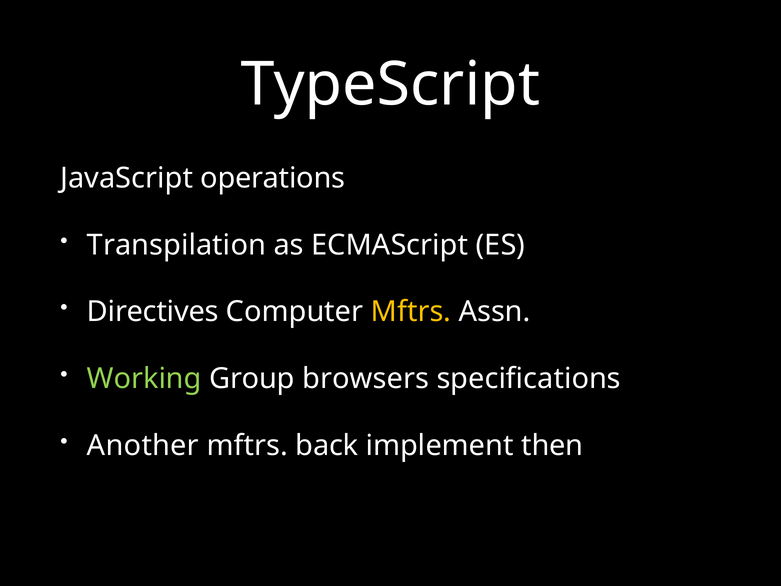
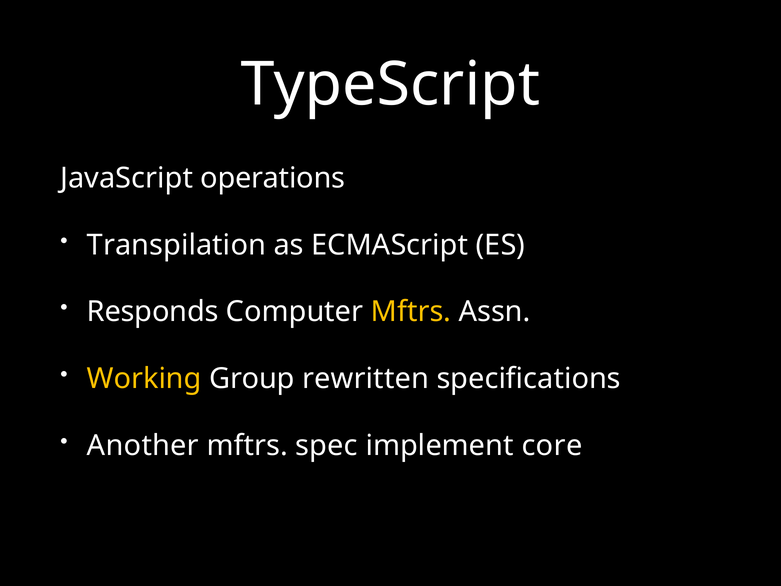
Directives: Directives -> Responds
Working colour: light green -> yellow
browsers: browsers -> rewritten
back: back -> spec
then: then -> core
